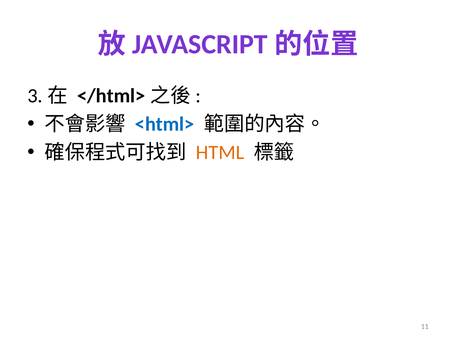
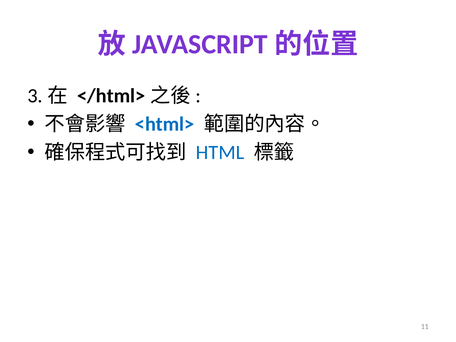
HTML colour: orange -> blue
